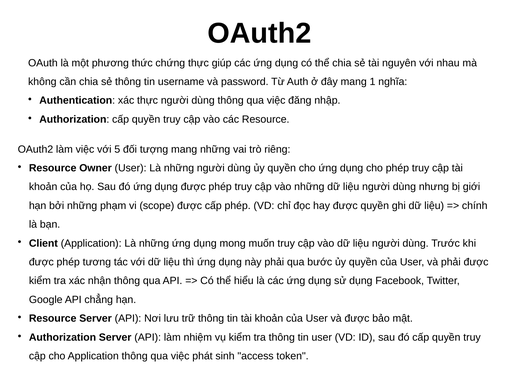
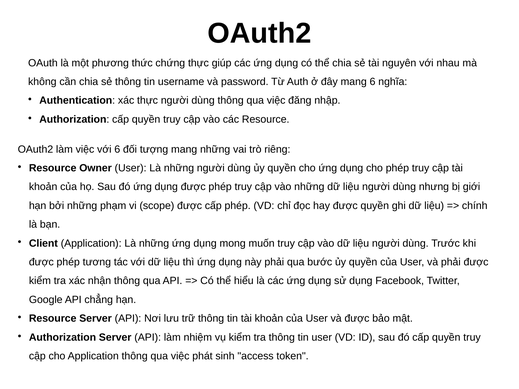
mang 1: 1 -> 6
với 5: 5 -> 6
